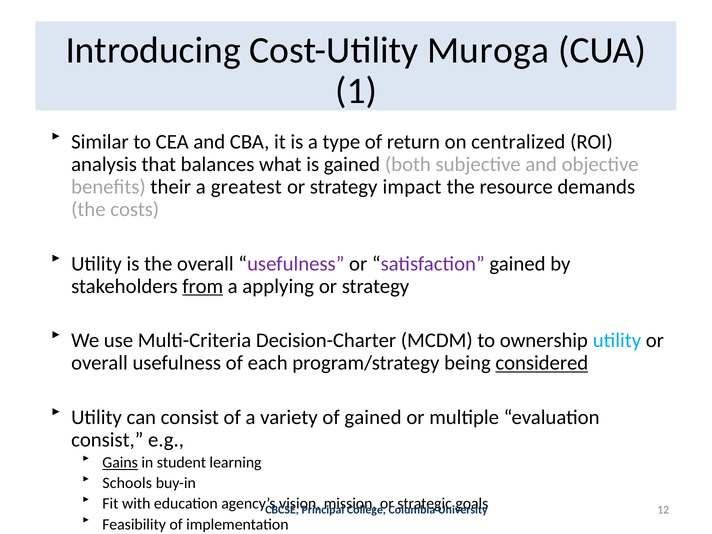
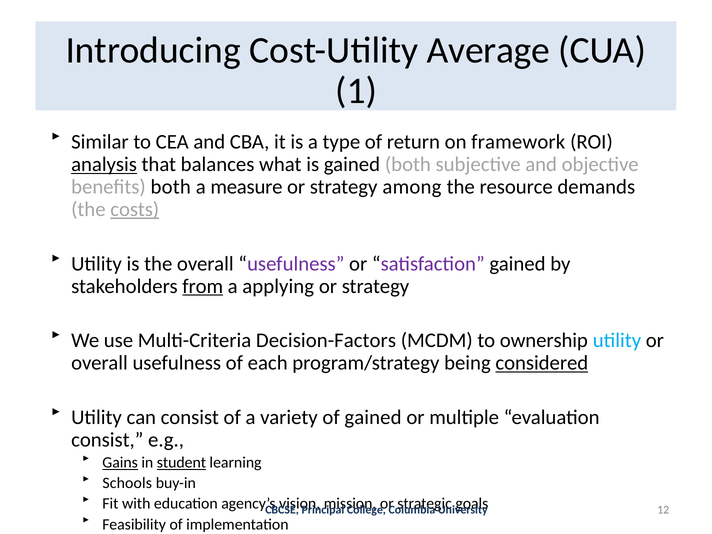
Muroga: Muroga -> Average
centralized: centralized -> framework
analysis underline: none -> present
benefits their: their -> both
greatest: greatest -> measure
impact: impact -> among
costs underline: none -> present
Decision-Charter: Decision-Charter -> Decision-Factors
student underline: none -> present
